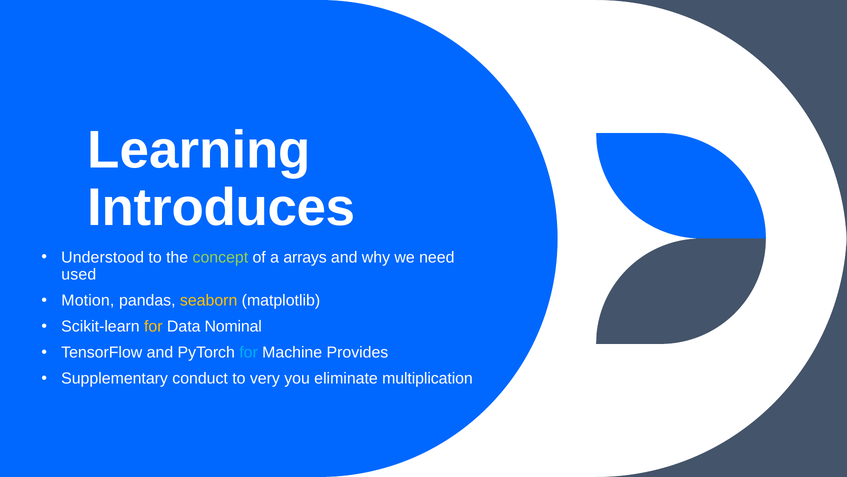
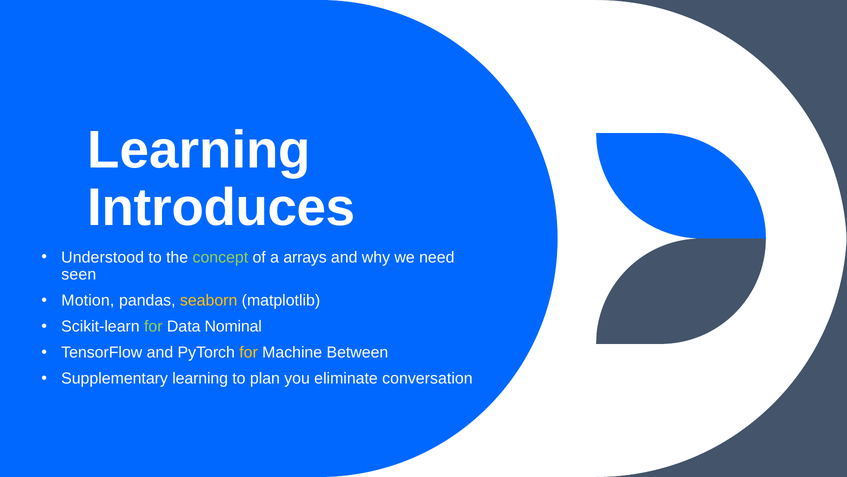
used: used -> seen
for at (153, 326) colour: yellow -> light green
for at (249, 352) colour: light blue -> yellow
Provides: Provides -> Between
Supplementary conduct: conduct -> learning
very: very -> plan
multiplication: multiplication -> conversation
